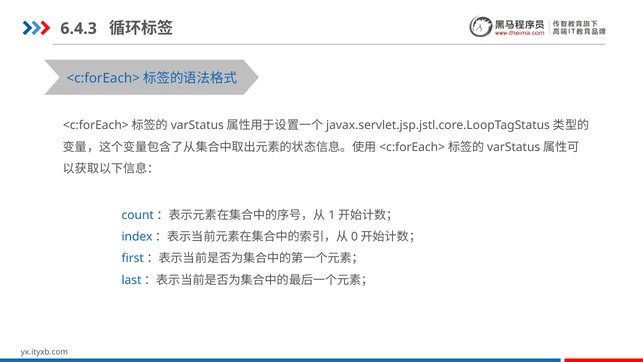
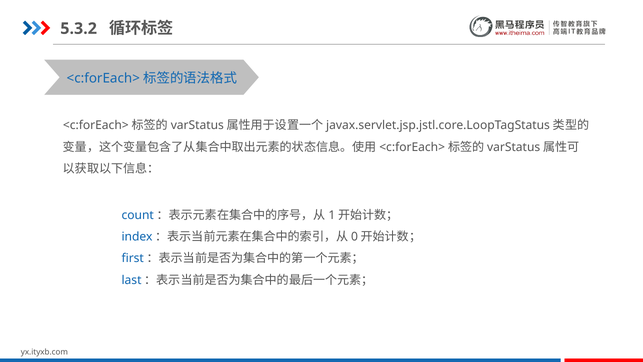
6.4.3: 6.4.3 -> 5.3.2
